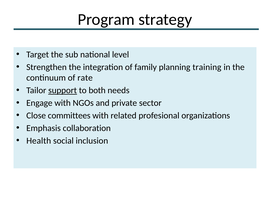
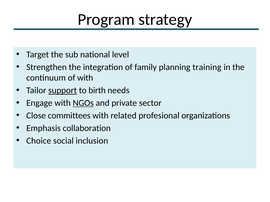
of rate: rate -> with
both: both -> birth
NGOs underline: none -> present
Health: Health -> Choice
